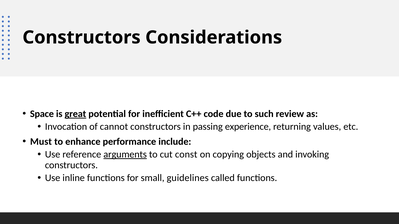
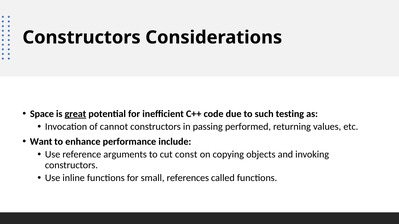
review: review -> testing
experience: experience -> performed
Must: Must -> Want
arguments underline: present -> none
guidelines: guidelines -> references
